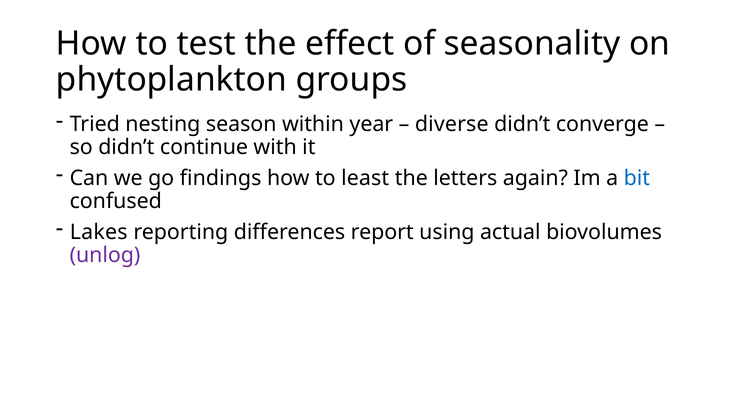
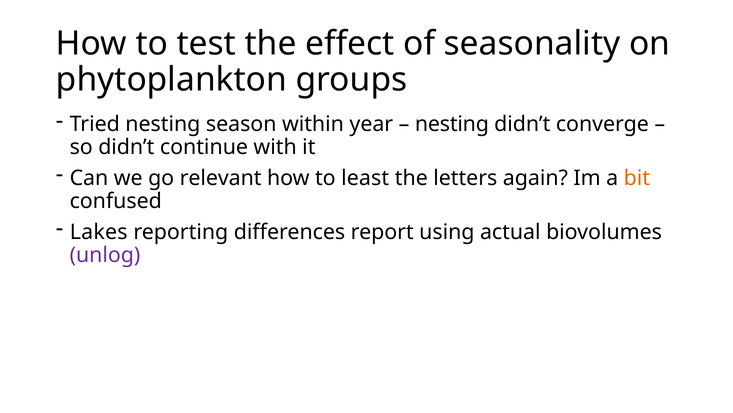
diverse at (452, 124): diverse -> nesting
findings: findings -> relevant
bit colour: blue -> orange
